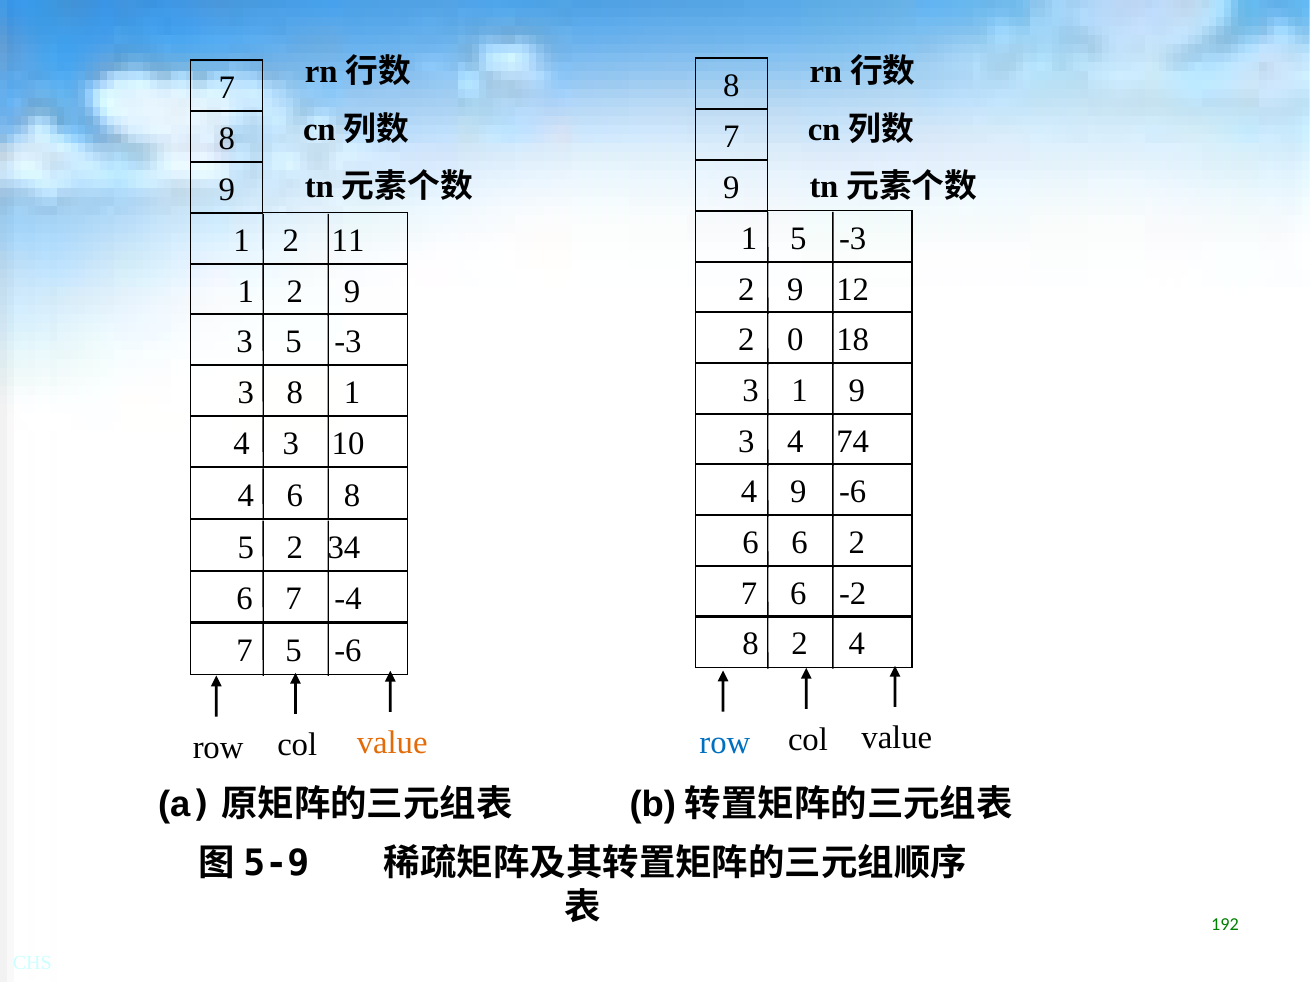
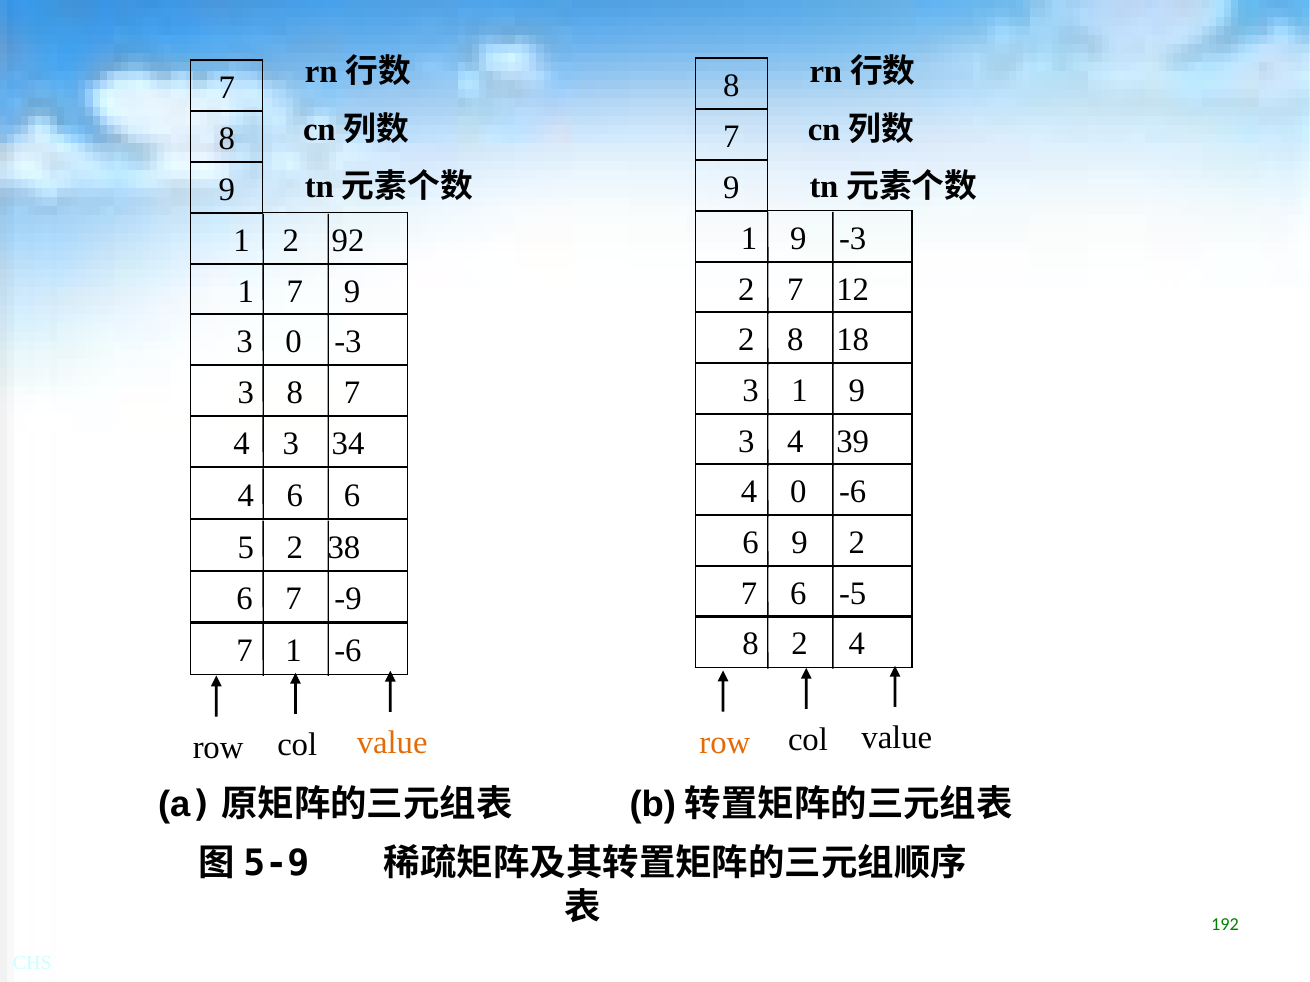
5 at (798, 239): 5 -> 9
11: 11 -> 92
9 at (795, 289): 9 -> 7
2 at (295, 291): 2 -> 7
2 0: 0 -> 8
3 5: 5 -> 0
8 1: 1 -> 7
74: 74 -> 39
10: 10 -> 34
4 9: 9 -> 0
6 8: 8 -> 6
6 6: 6 -> 9
34: 34 -> 38
-2: -2 -> -5
-4: -4 -> -9
7 5: 5 -> 1
row at (725, 743) colour: blue -> orange
